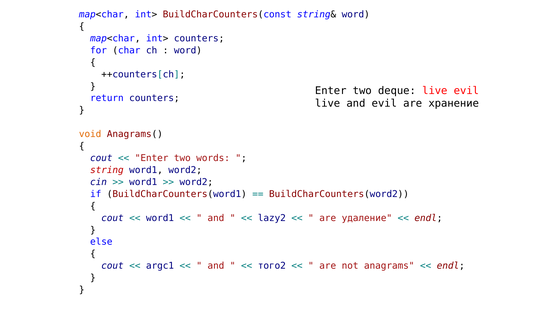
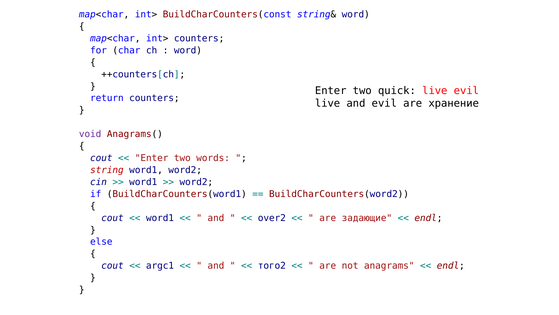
deque: deque -> quick
void colour: orange -> purple
lazy2: lazy2 -> over2
удаление: удаление -> задающие
